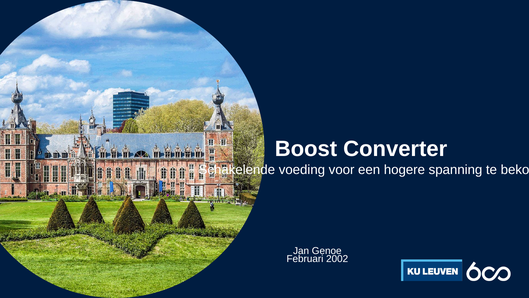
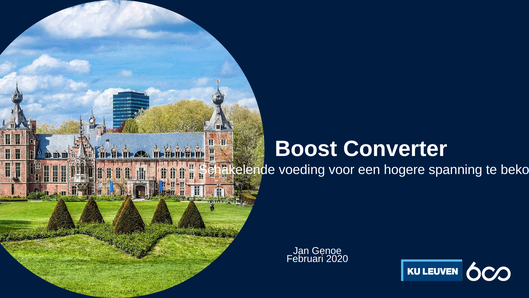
2002: 2002 -> 2020
